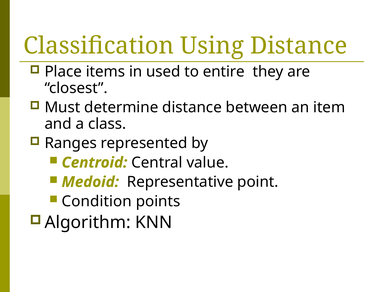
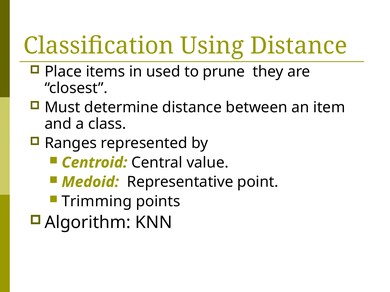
entire: entire -> prune
Condition: Condition -> Trimming
